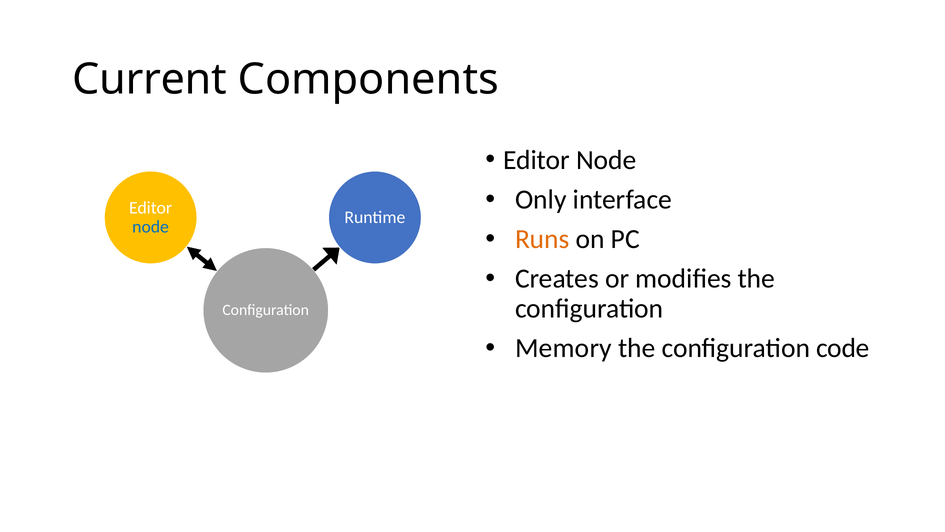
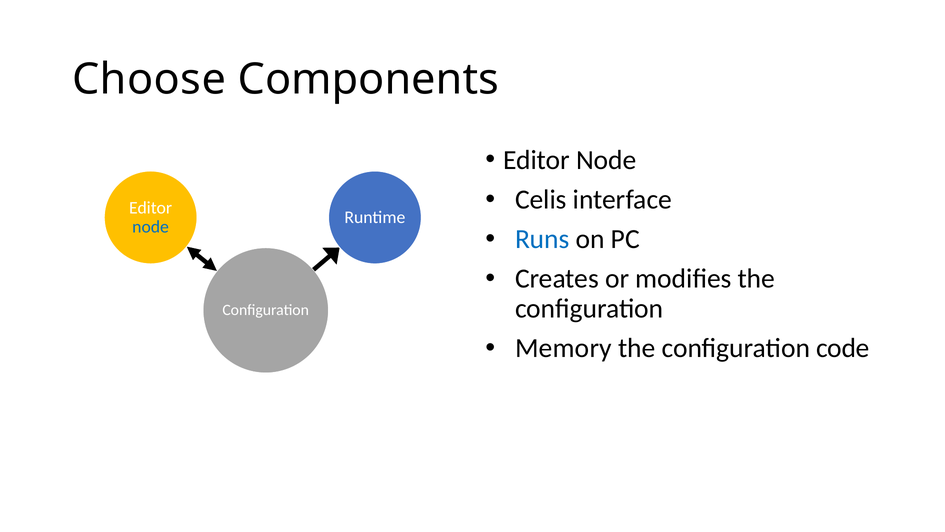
Current: Current -> Choose
Only: Only -> Celis
Runs colour: orange -> blue
